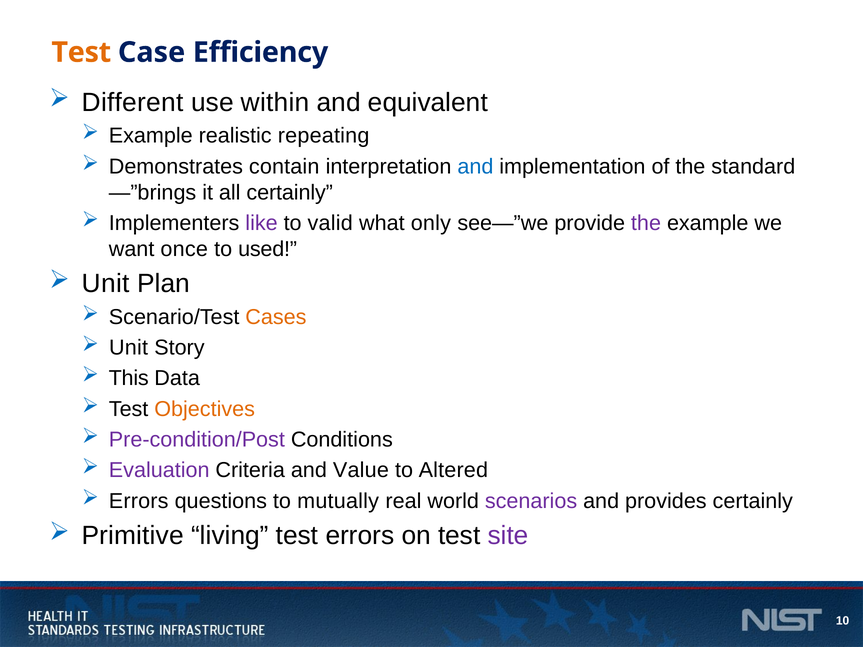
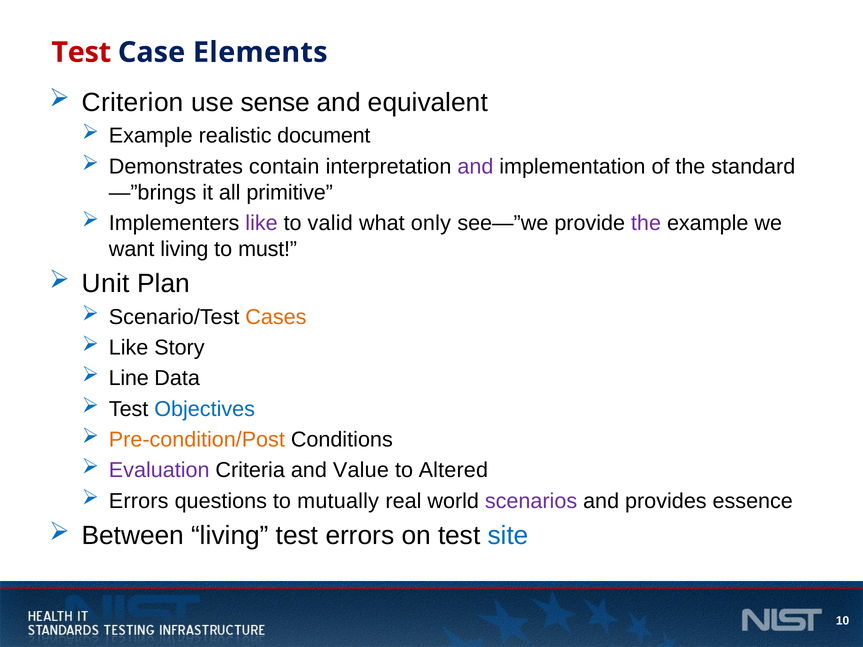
Test at (81, 52) colour: orange -> red
Efficiency: Efficiency -> Elements
Different: Different -> Criterion
within: within -> sense
repeating: repeating -> document
and at (475, 167) colour: blue -> purple
all certainly: certainly -> primitive
want once: once -> living
used: used -> must
Unit at (128, 348): Unit -> Like
This: This -> Line
Objectives colour: orange -> blue
Pre-condition/Post colour: purple -> orange
provides certainly: certainly -> essence
Primitive: Primitive -> Between
site colour: purple -> blue
